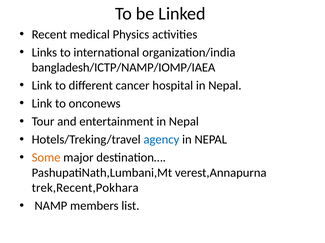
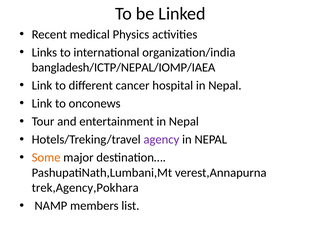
bangladesh/ICTP/NAMP/IOMP/IAEA: bangladesh/ICTP/NAMP/IOMP/IAEA -> bangladesh/ICTP/NEPAL/IOMP/IAEA
agency colour: blue -> purple
trek,Recent,Pokhara: trek,Recent,Pokhara -> trek,Agency,Pokhara
